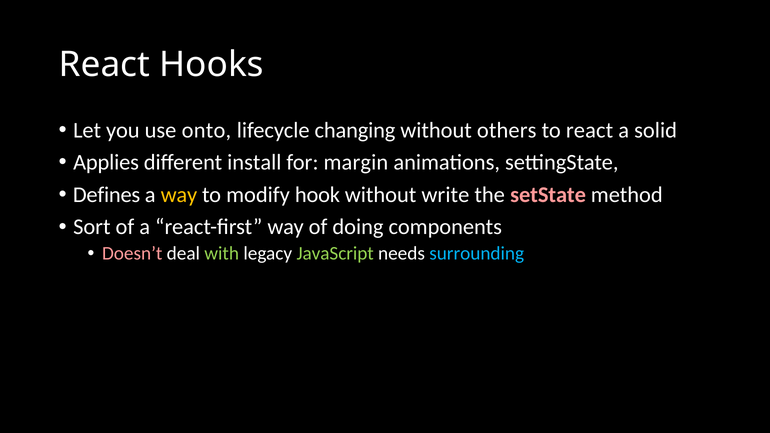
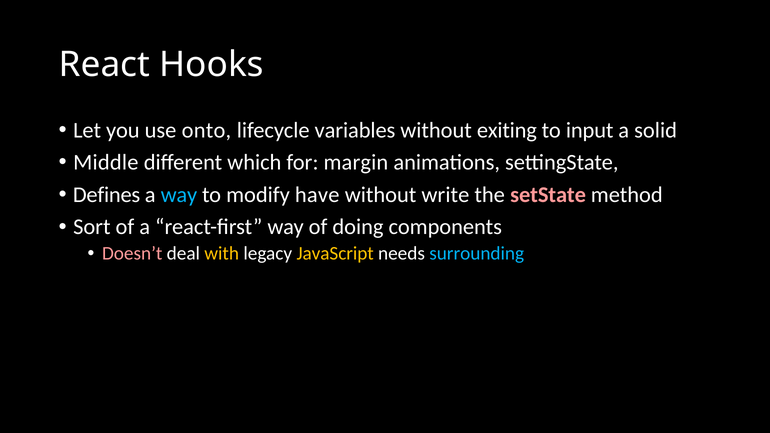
changing: changing -> variables
others: others -> exiting
to react: react -> input
Applies: Applies -> Middle
install: install -> which
way at (179, 195) colour: yellow -> light blue
hook: hook -> have
with colour: light green -> yellow
JavaScript colour: light green -> yellow
